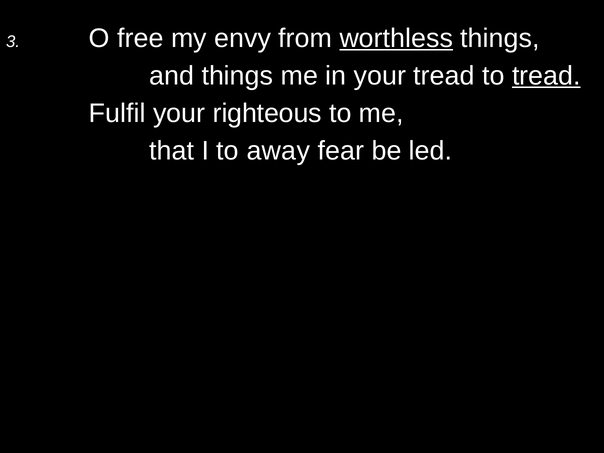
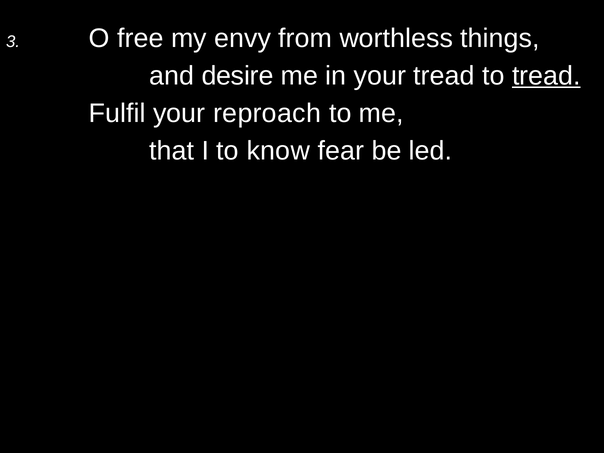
worthless underline: present -> none
and things: things -> desire
righteous: righteous -> reproach
away: away -> know
